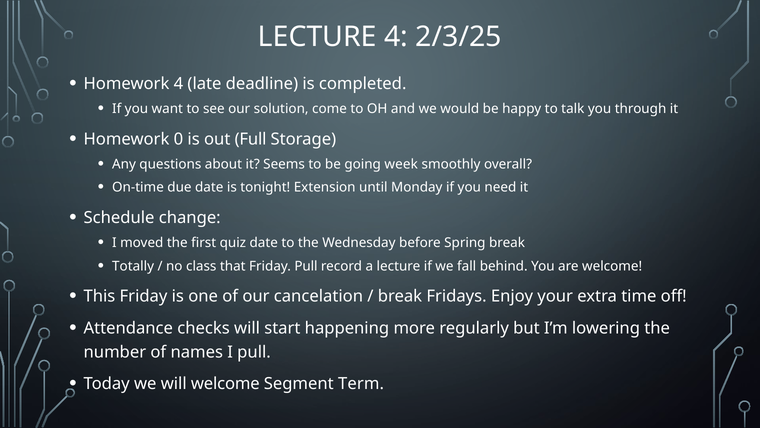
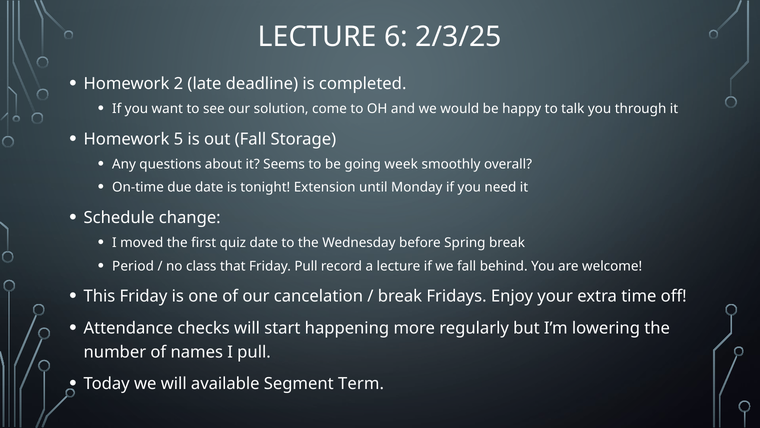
LECTURE 4: 4 -> 6
Homework 4: 4 -> 2
0: 0 -> 5
out Full: Full -> Fall
Totally: Totally -> Period
will welcome: welcome -> available
